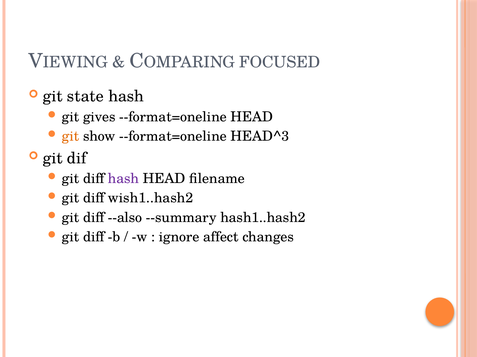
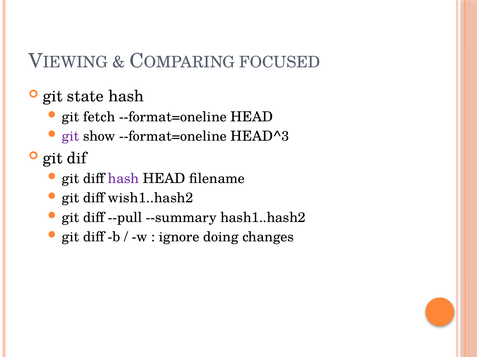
gives: gives -> fetch
git at (71, 136) colour: orange -> purple
--also: --also -> --pull
affect: affect -> doing
